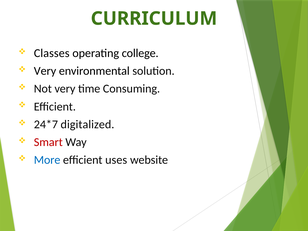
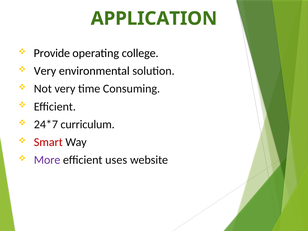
CURRICULUM: CURRICULUM -> APPLICATION
Classes: Classes -> Provide
digitalized: digitalized -> curriculum
More colour: blue -> purple
